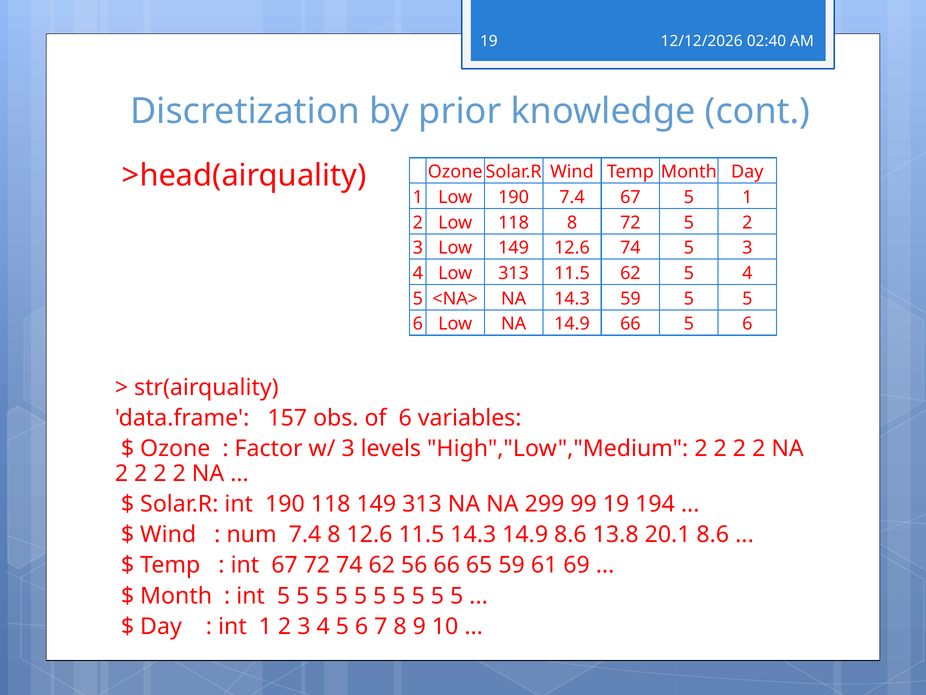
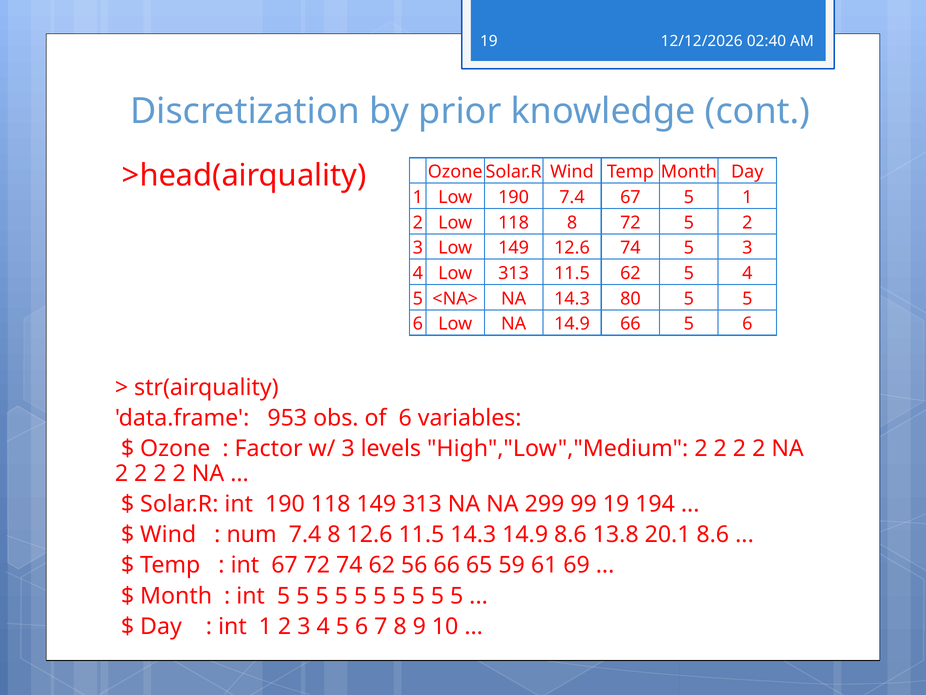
14.3 59: 59 -> 80
157: 157 -> 953
